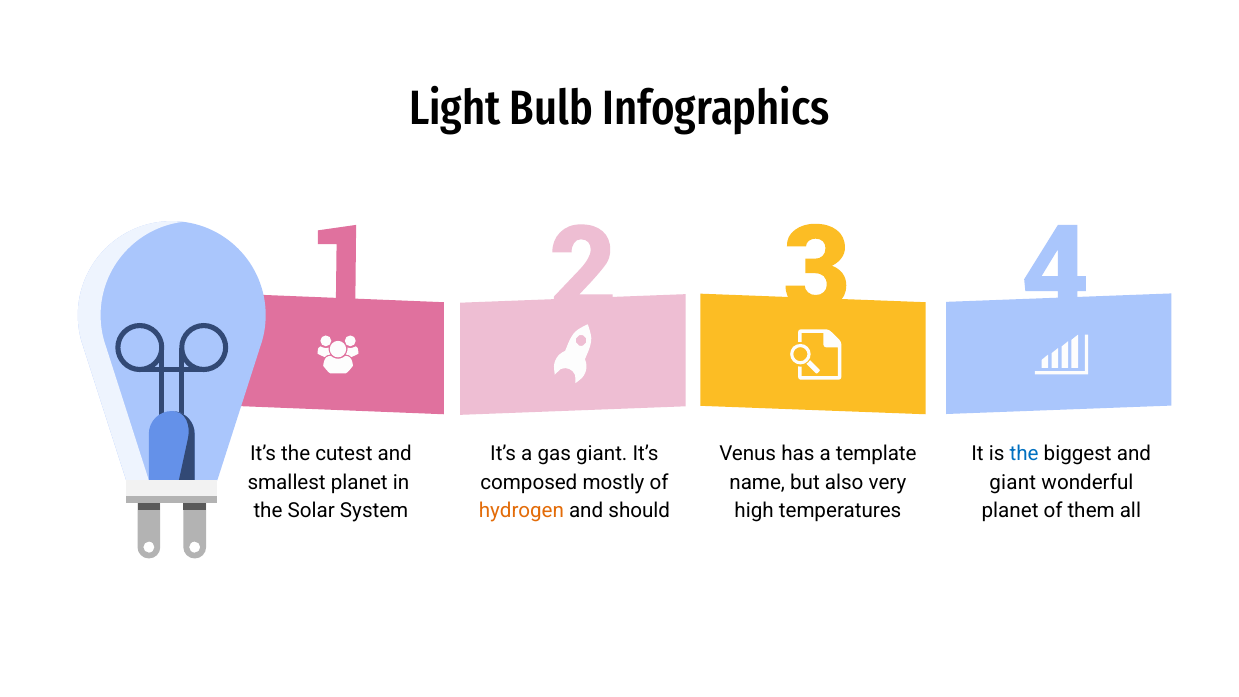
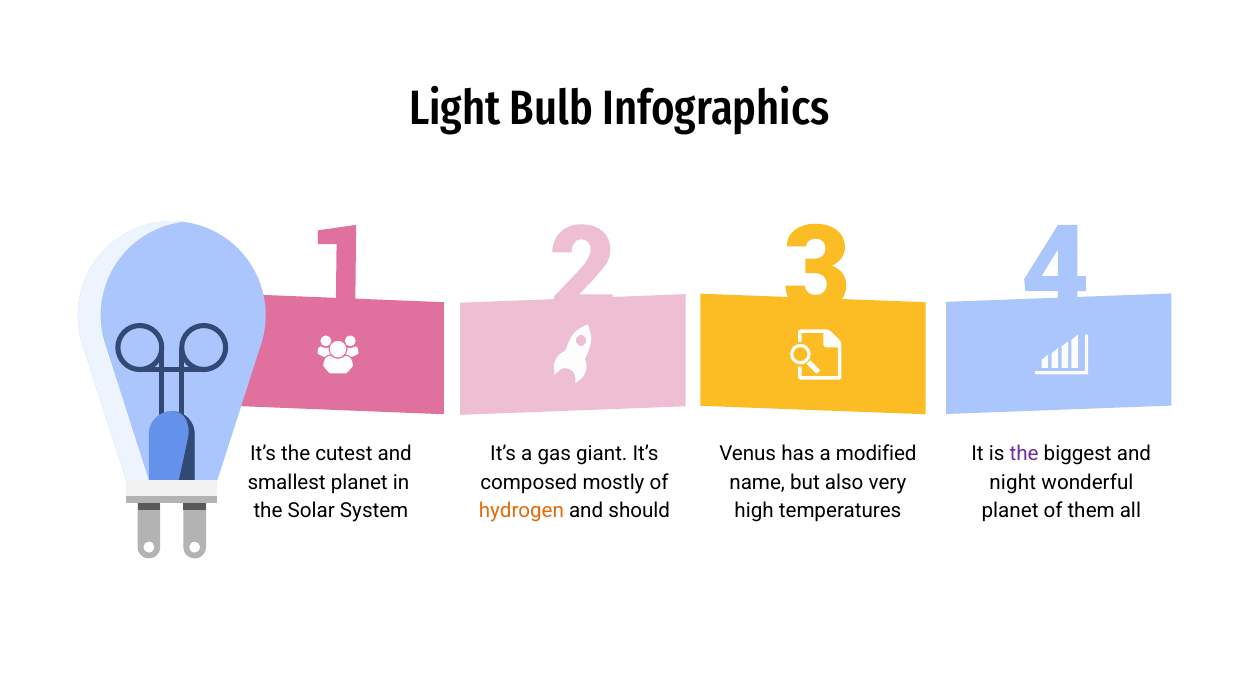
the at (1024, 454) colour: blue -> purple
template: template -> modified
giant at (1013, 482): giant -> night
